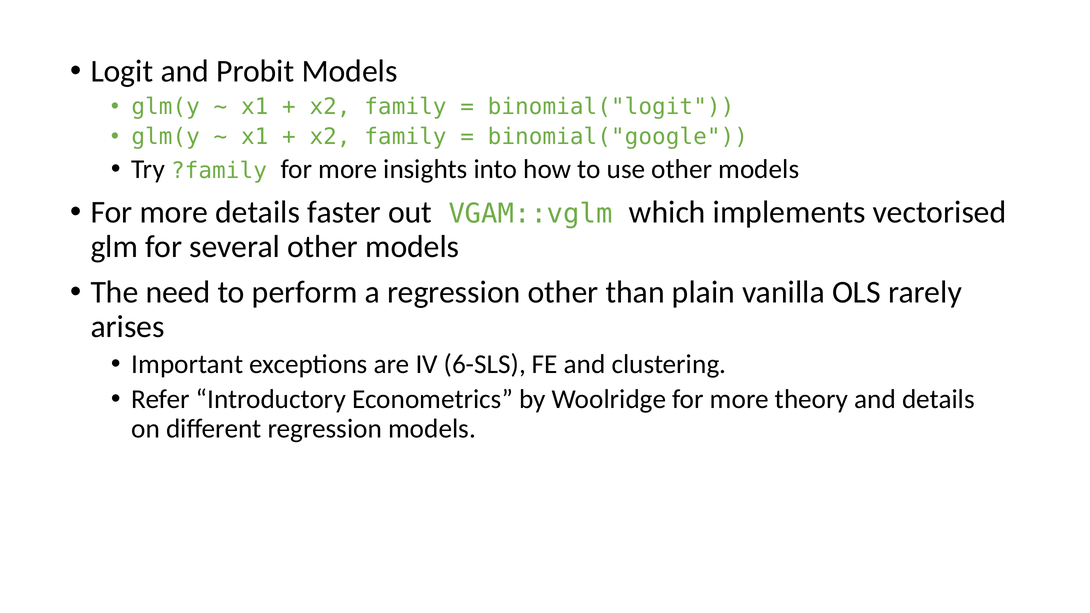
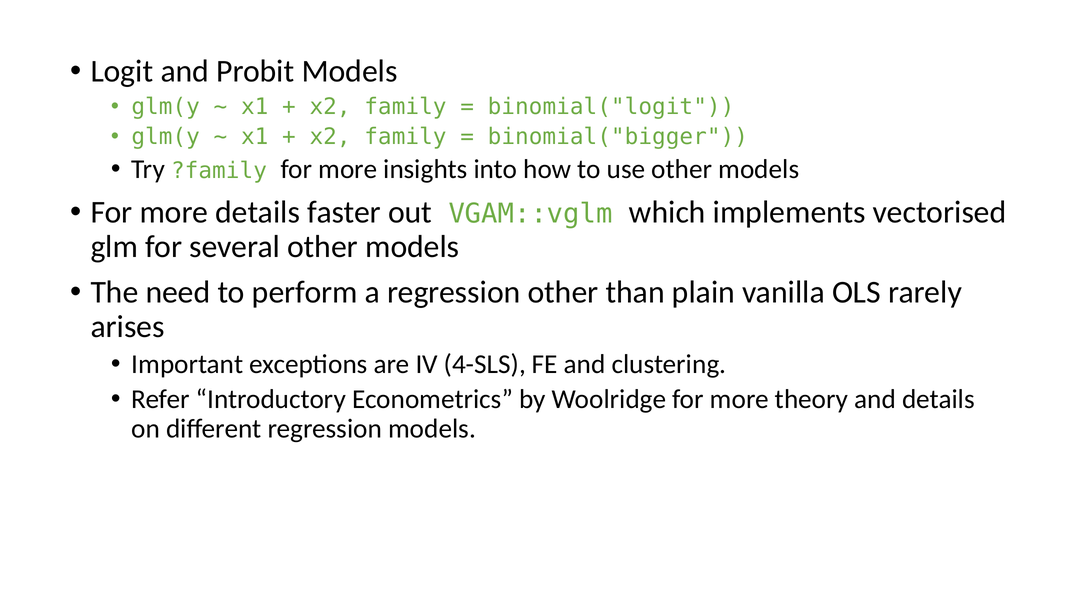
binomial("google: binomial("google -> binomial("bigger
6-SLS: 6-SLS -> 4-SLS
